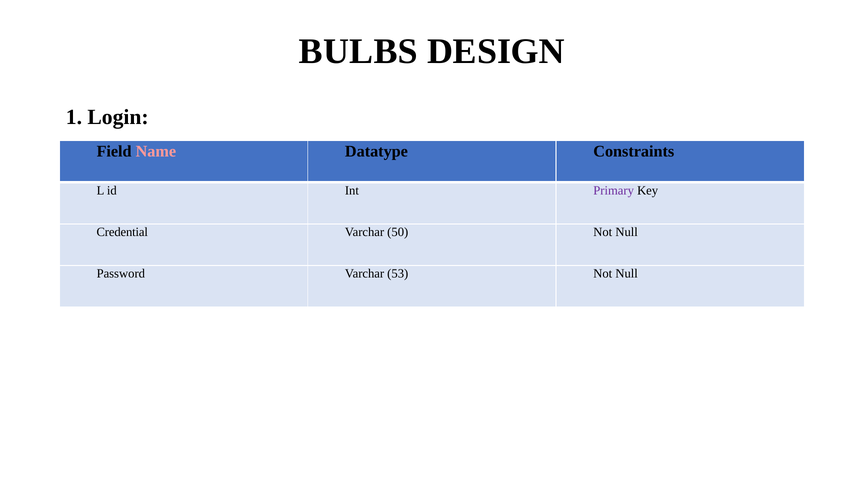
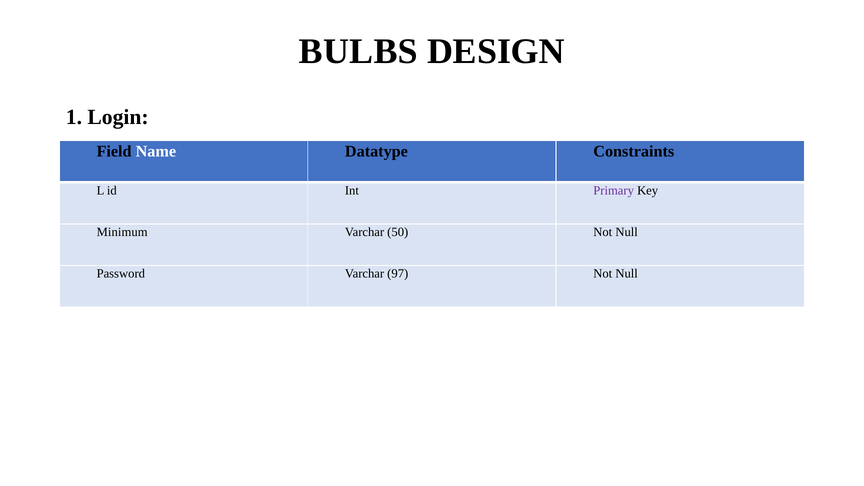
Name colour: pink -> white
Credential: Credential -> Minimum
53: 53 -> 97
